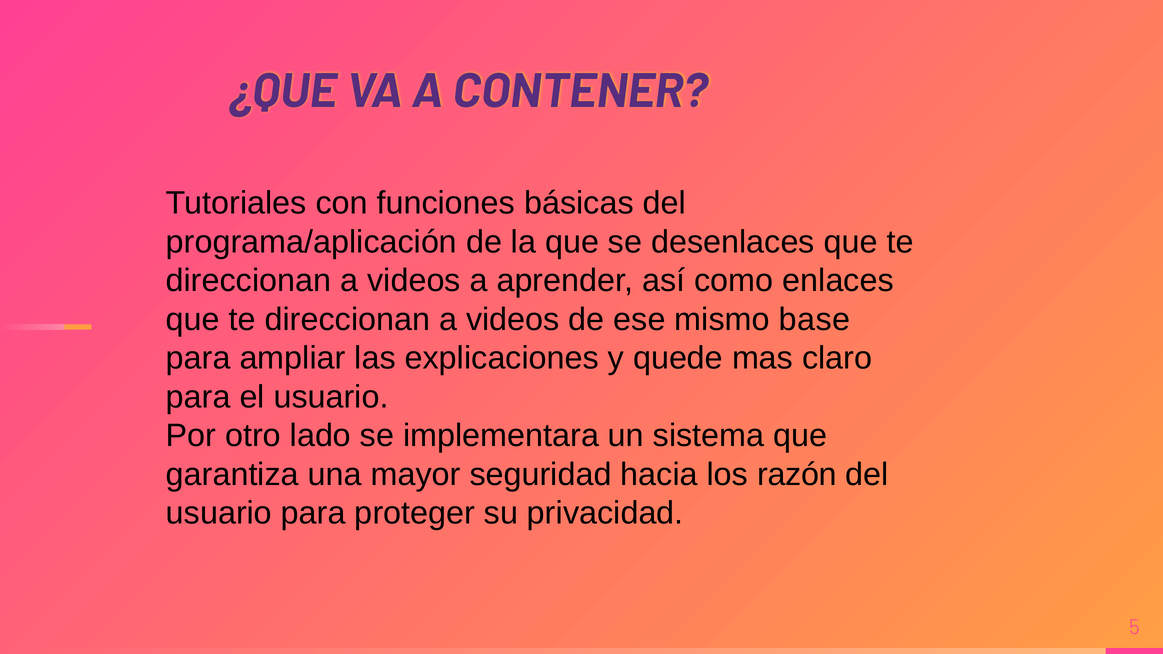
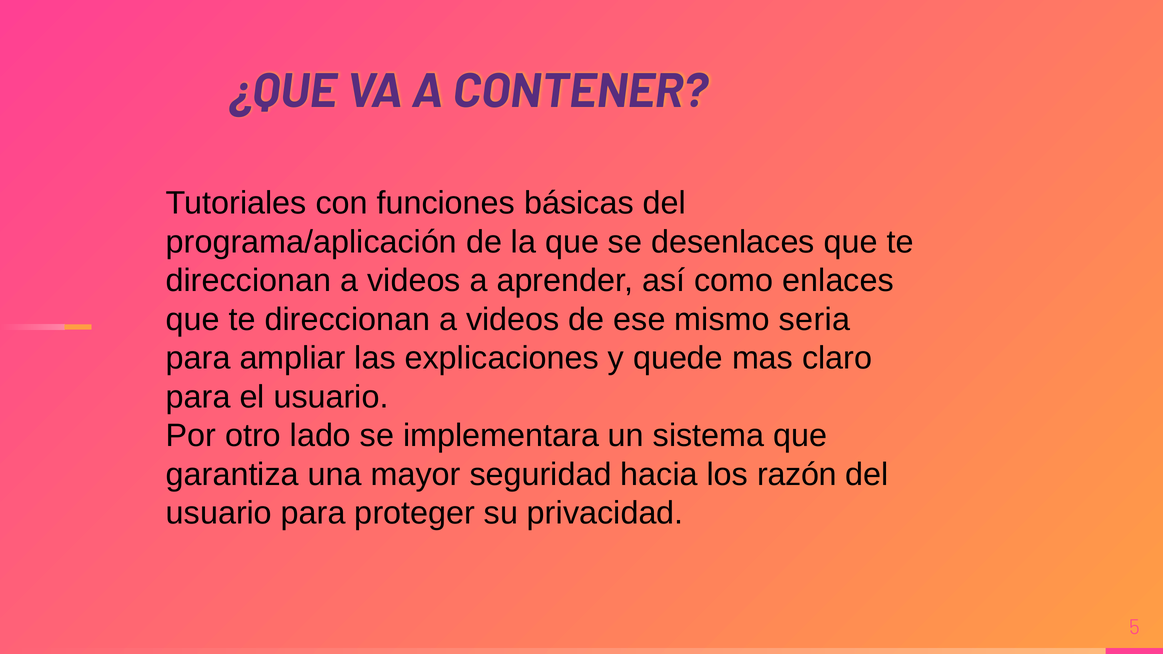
base: base -> seria
